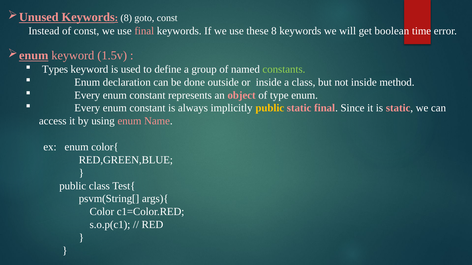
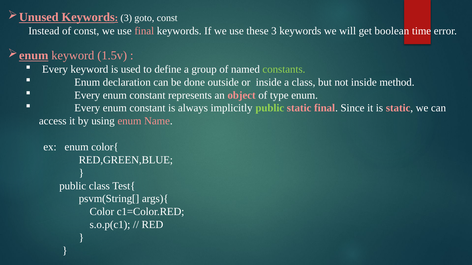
8 at (126, 18): 8 -> 3
these 8: 8 -> 3
Types at (55, 69): Types -> Every
public at (270, 108) colour: yellow -> light green
